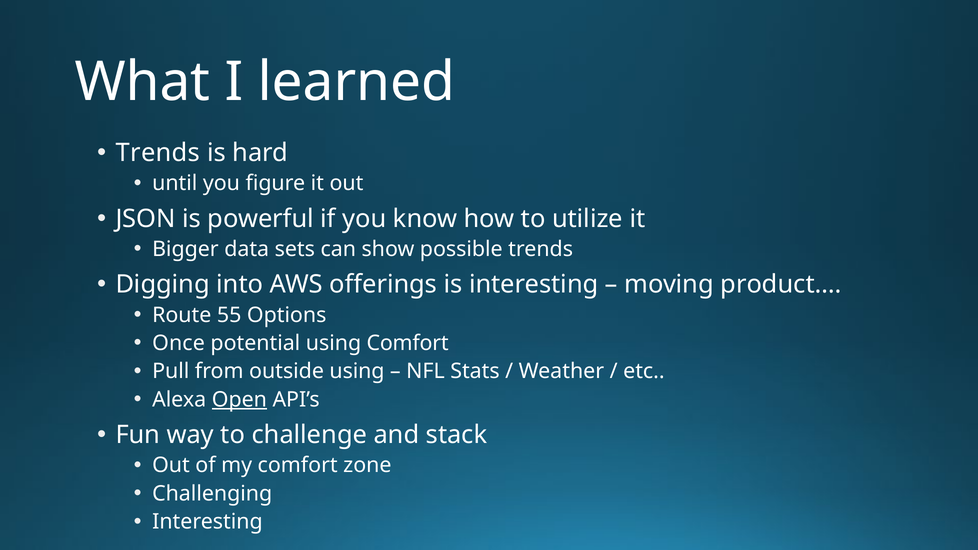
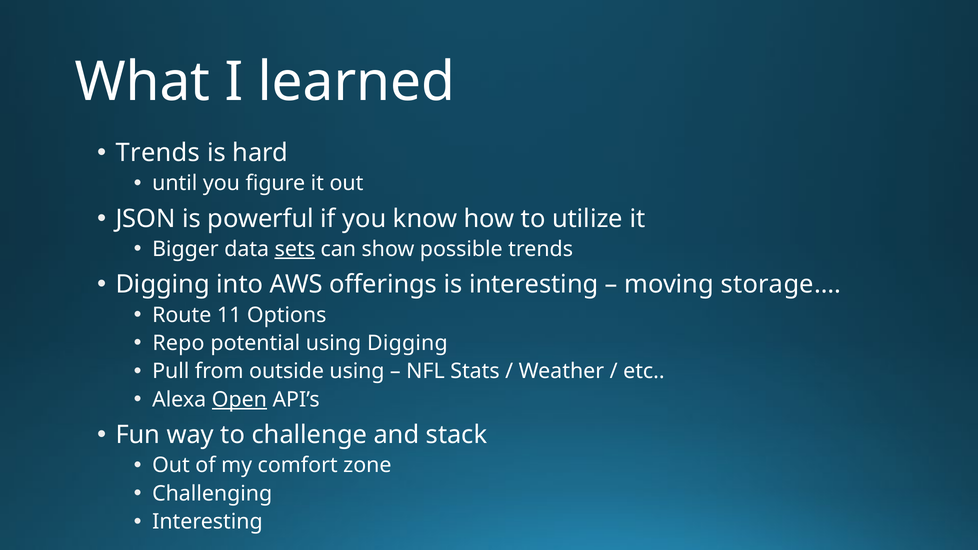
sets underline: none -> present
product…: product… -> storage…
55: 55 -> 11
Once: Once -> Repo
using Comfort: Comfort -> Digging
